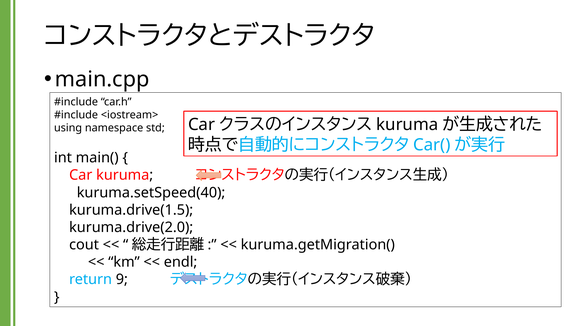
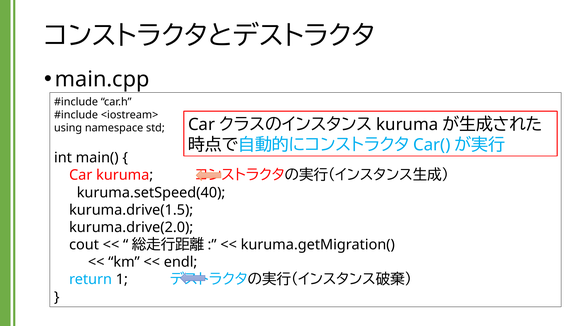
9: 9 -> 1
